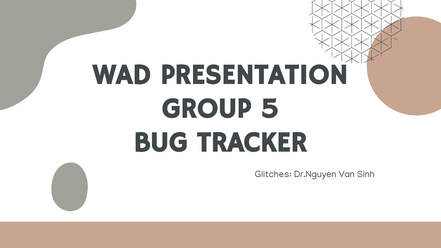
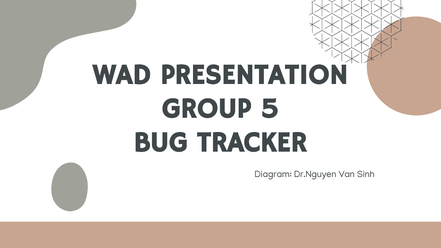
Glitches: Glitches -> Diagram
